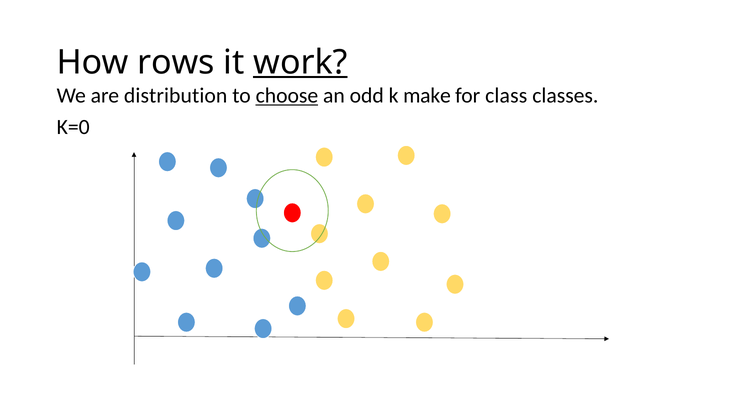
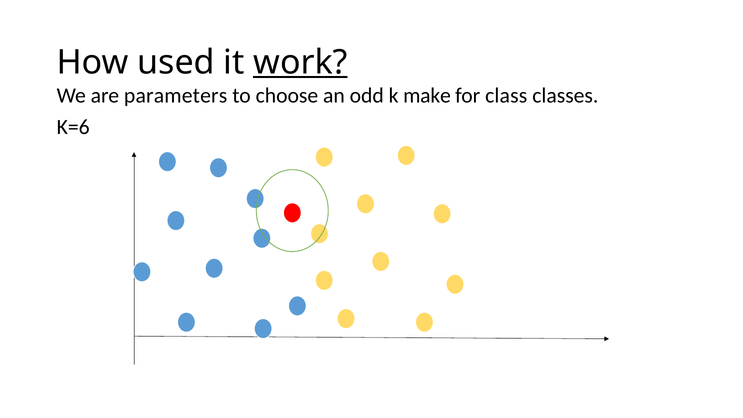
rows: rows -> used
distribution: distribution -> parameters
choose underline: present -> none
K=0: K=0 -> K=6
